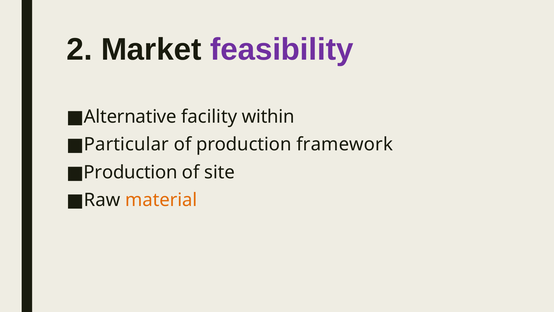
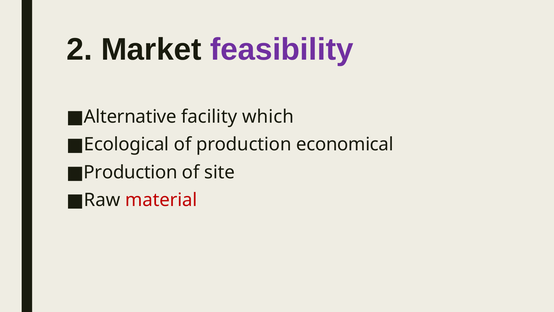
within: within -> which
Particular: Particular -> Ecological
framework: framework -> economical
material colour: orange -> red
